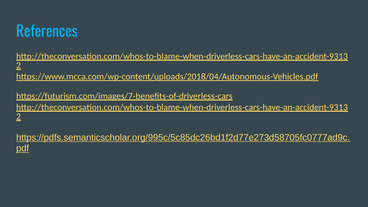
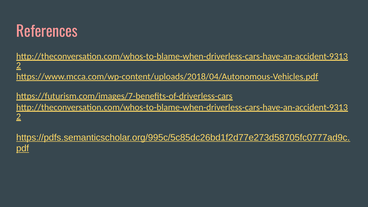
References colour: light blue -> pink
